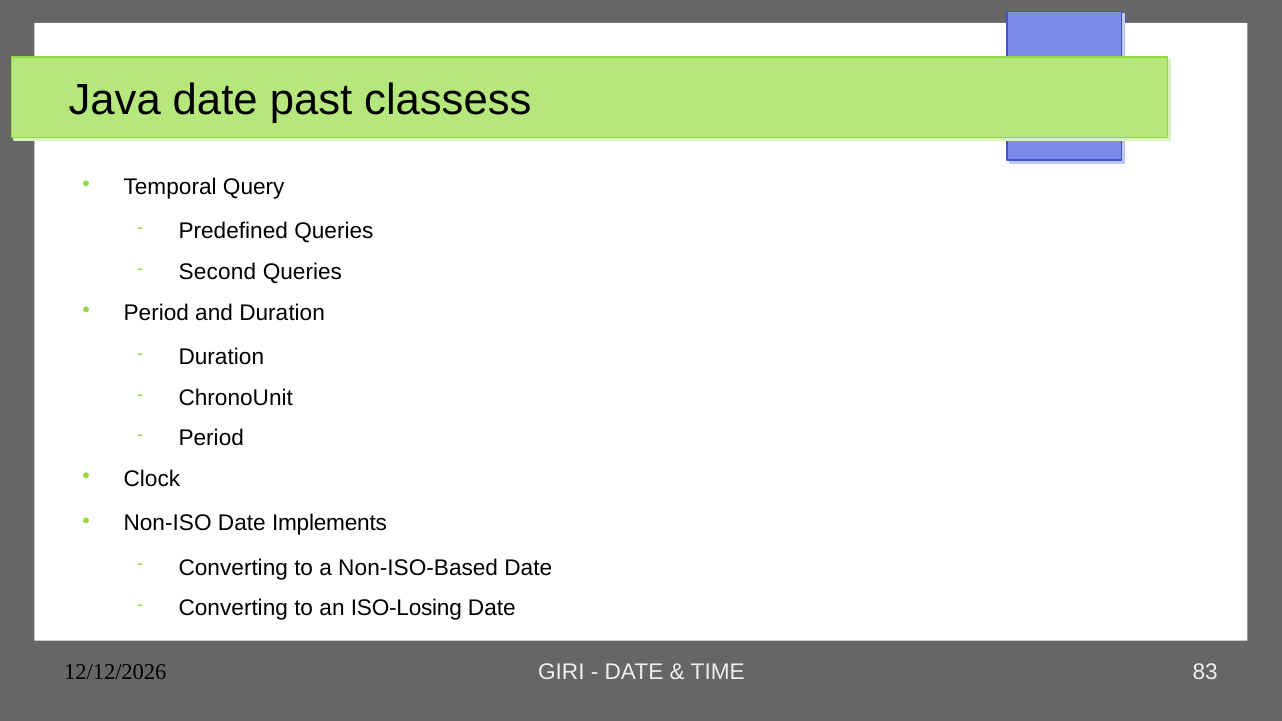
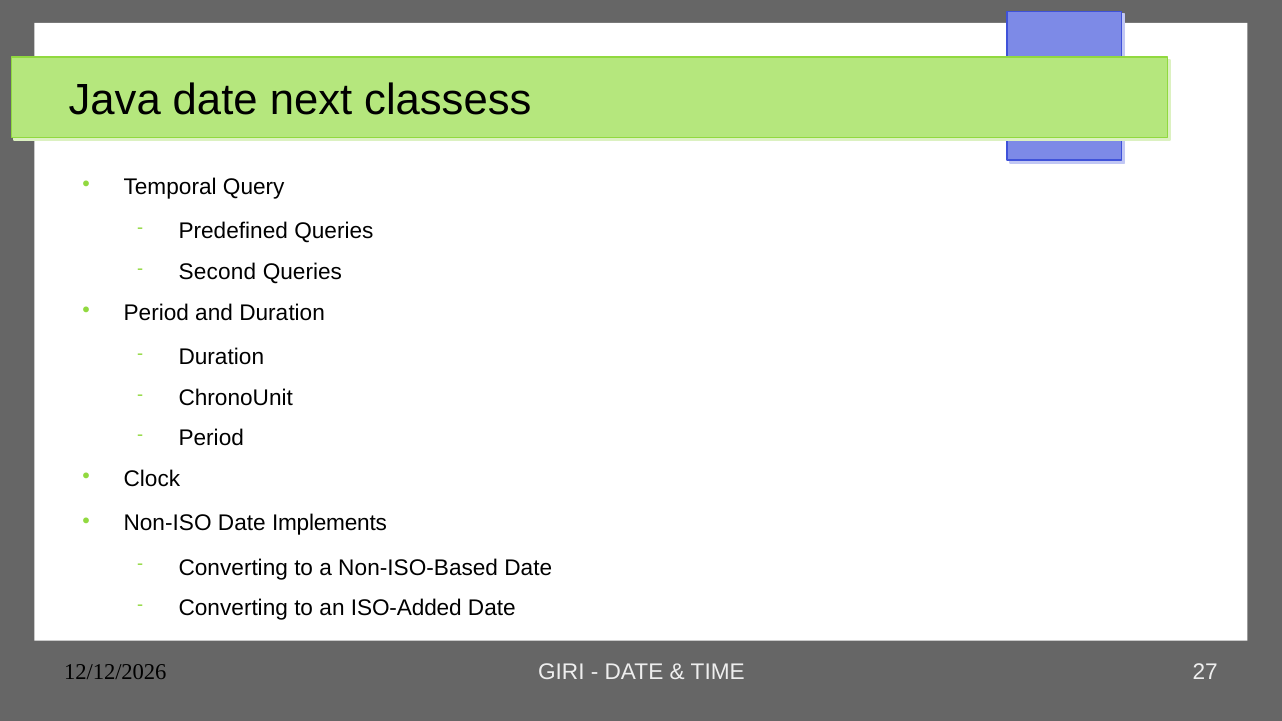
past: past -> next
ISO-Losing: ISO-Losing -> ISO-Added
83: 83 -> 27
